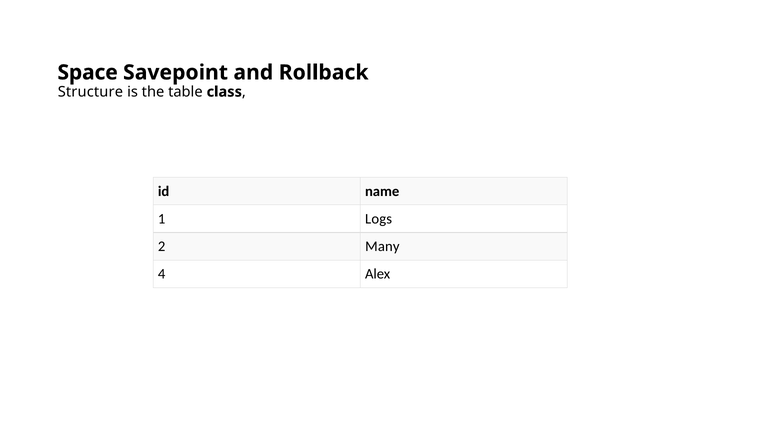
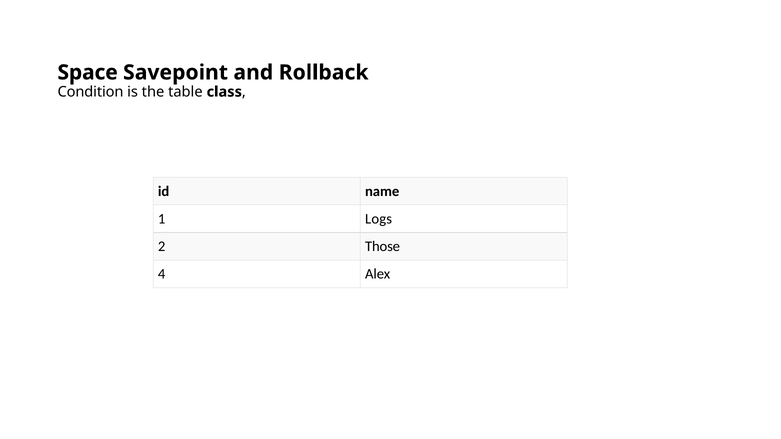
Structure: Structure -> Condition
Many: Many -> Those
